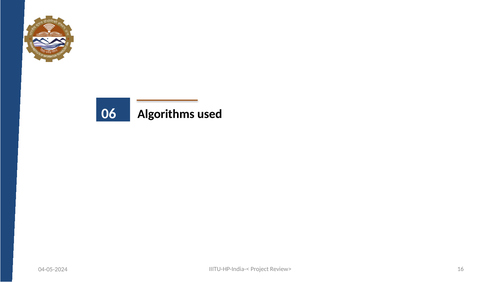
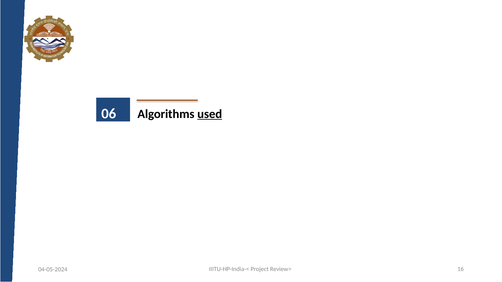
used underline: none -> present
